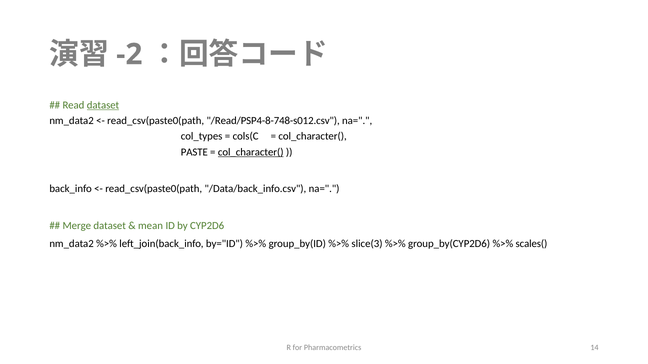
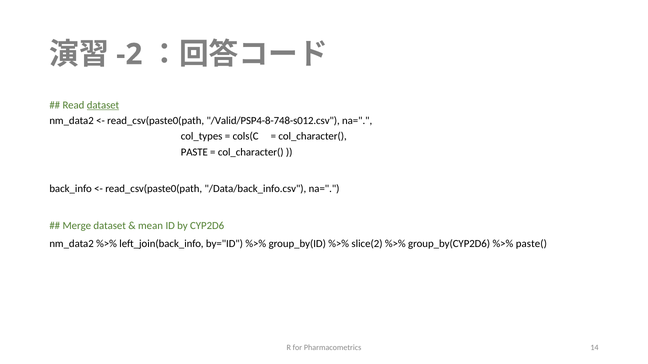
/Read/PSP4-8-748-s012.csv: /Read/PSP4-8-748-s012.csv -> /Valid/PSP4-8-748-s012.csv
col_character( at (251, 152) underline: present -> none
slice(3: slice(3 -> slice(2
scales(: scales( -> paste(
